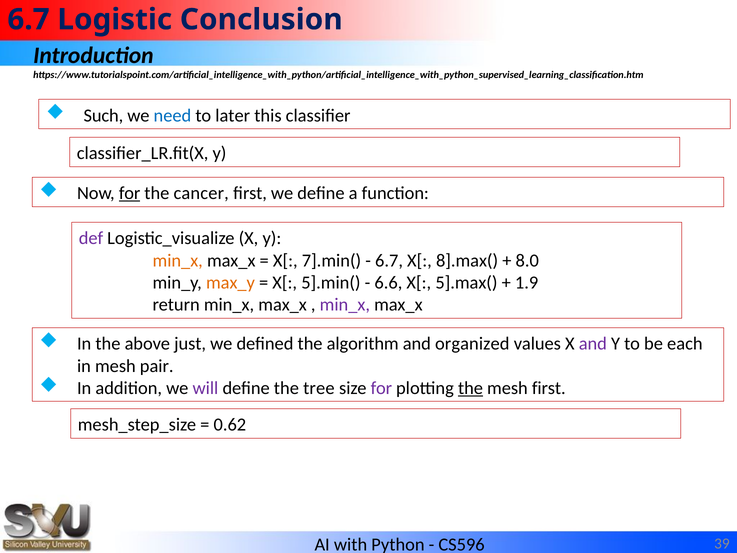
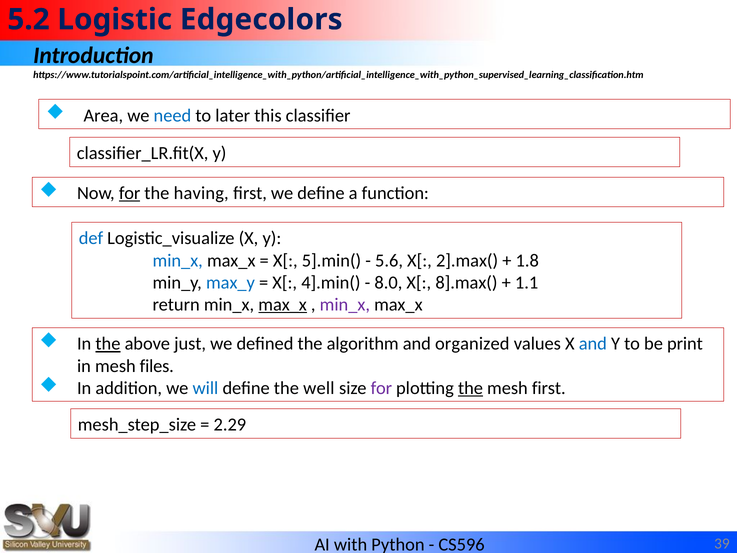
6.7 at (29, 20): 6.7 -> 5.2
Conclusion: Conclusion -> Edgecolors
Such: Such -> Area
cancer: cancer -> having
def colour: purple -> blue
min_x at (178, 260) colour: orange -> blue
7].min(: 7].min( -> 5].min(
6.7 at (389, 260): 6.7 -> 5.6
8].max(: 8].max( -> 2].max(
8.0: 8.0 -> 1.8
max_y colour: orange -> blue
5].min(: 5].min( -> 4].min(
6.6: 6.6 -> 8.0
5].max(: 5].max( -> 8].max(
1.9: 1.9 -> 1.1
max_x at (283, 305) underline: none -> present
the at (108, 344) underline: none -> present
and at (593, 344) colour: purple -> blue
each: each -> print
pair: pair -> files
will colour: purple -> blue
tree: tree -> well
0.62: 0.62 -> 2.29
